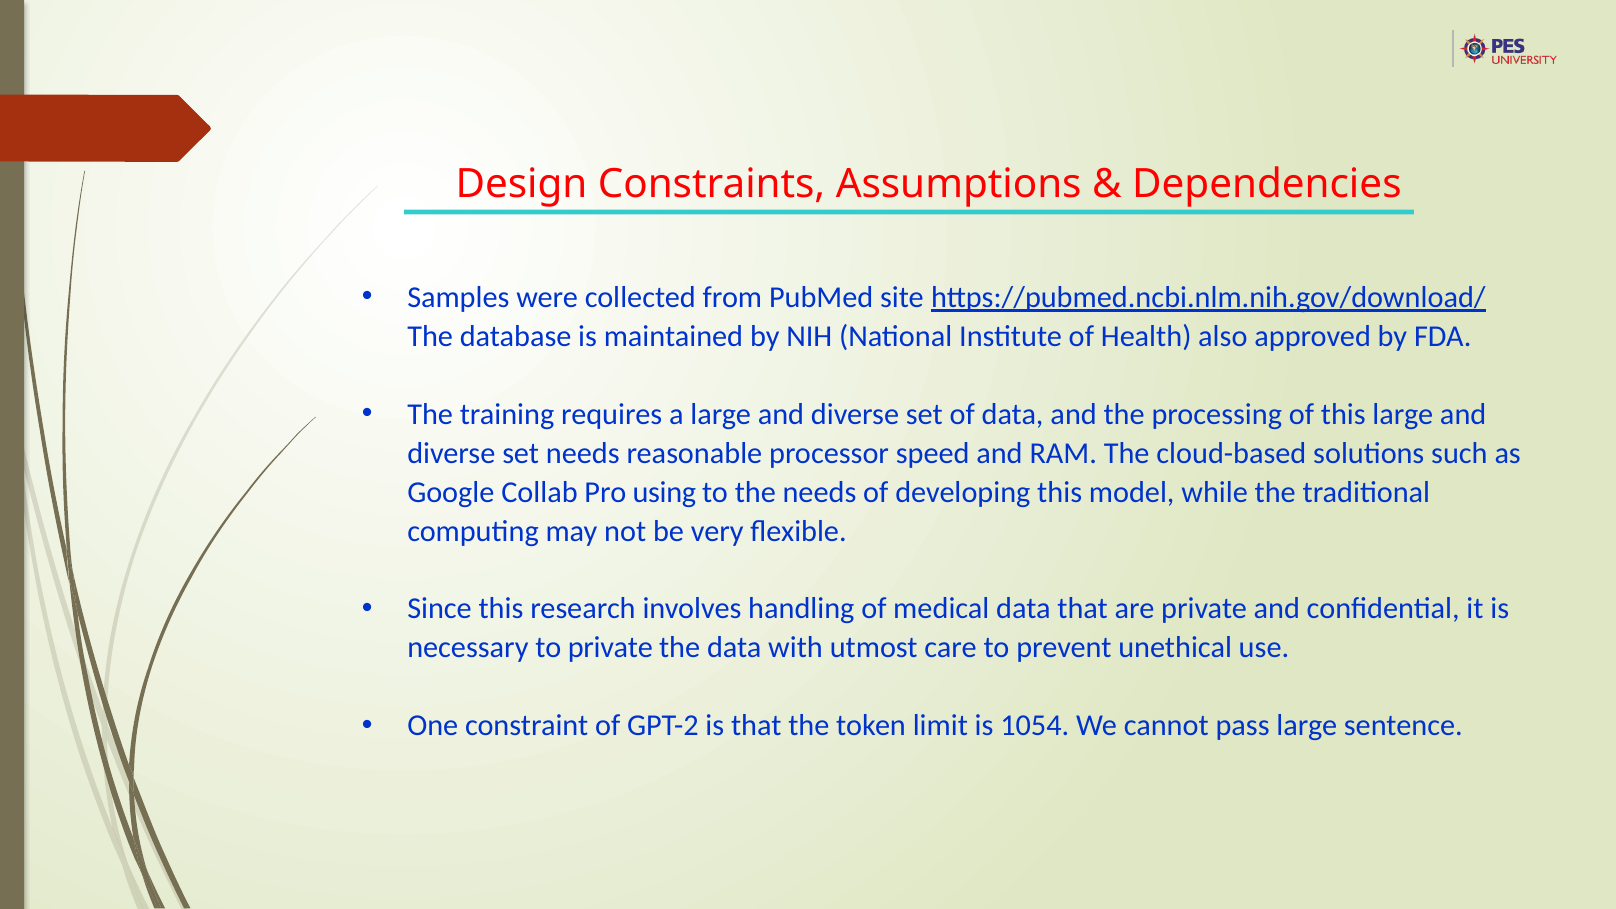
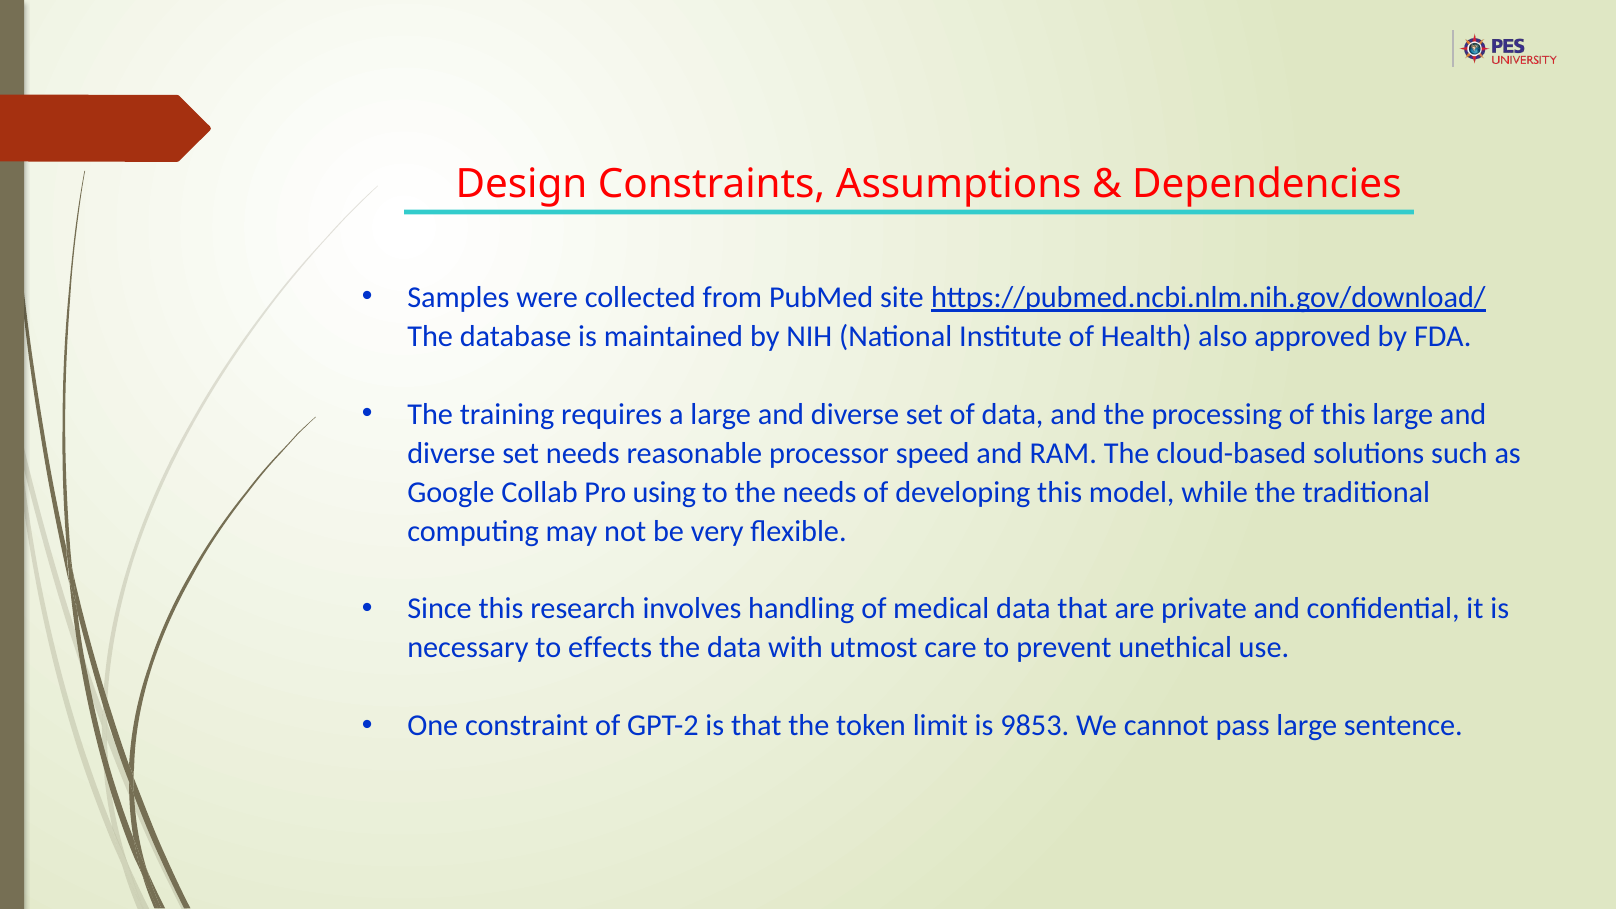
to private: private -> effects
1054: 1054 -> 9853
